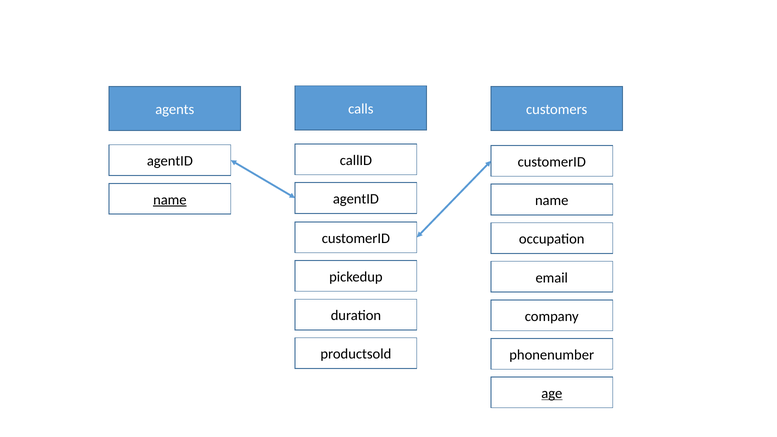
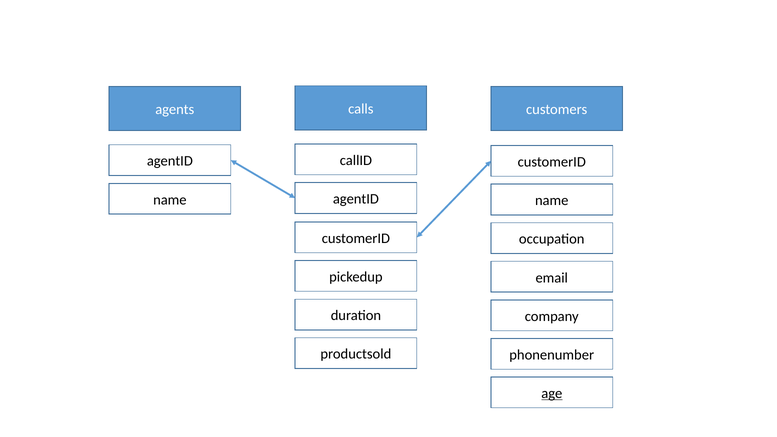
name at (170, 200) underline: present -> none
